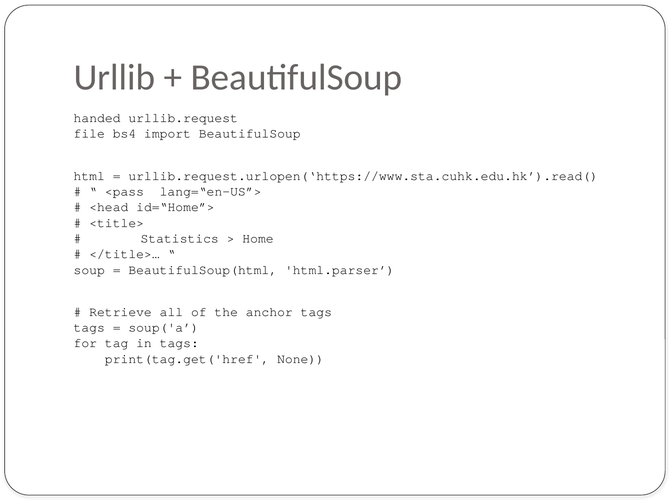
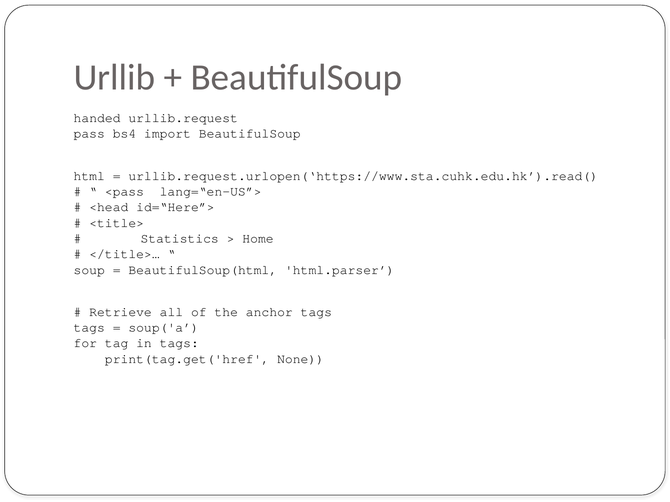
file: file -> pass
id=“Home”>: id=“Home”> -> id=“Here”>
